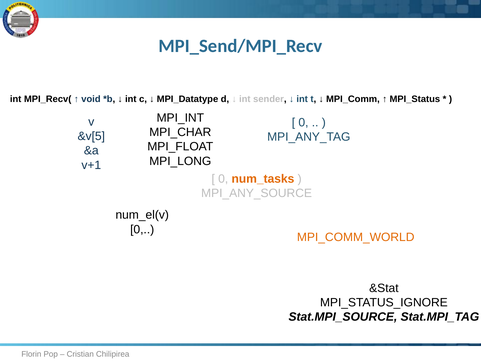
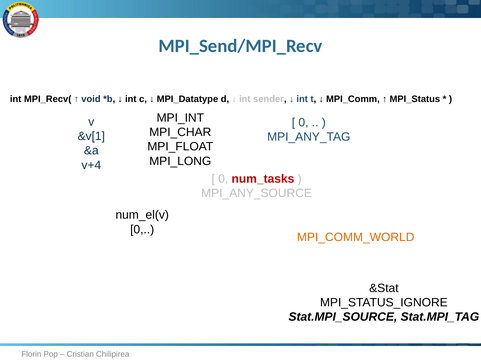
&v[5: &v[5 -> &v[1
v+1: v+1 -> v+4
num_tasks colour: orange -> red
